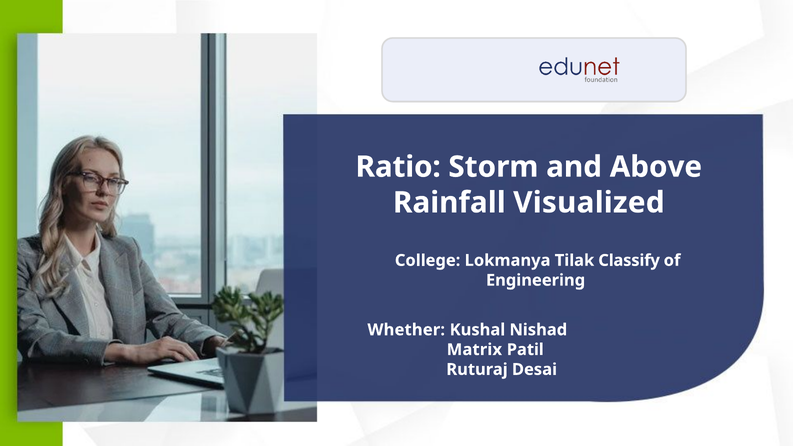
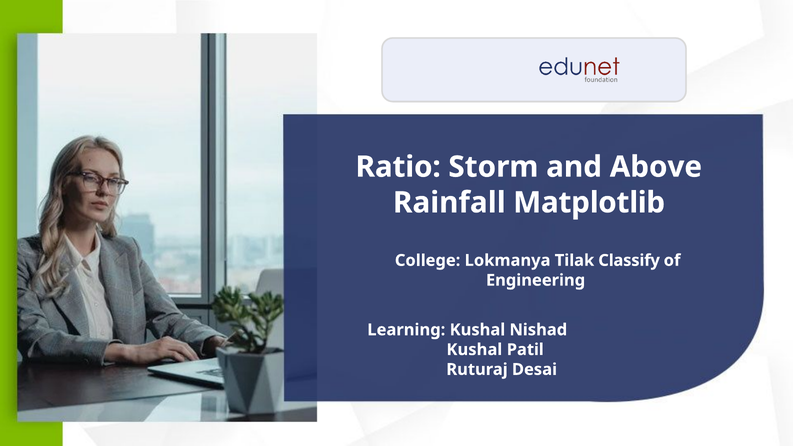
Visualized: Visualized -> Matplotlib
Whether: Whether -> Learning
Matrix at (474, 350): Matrix -> Kushal
